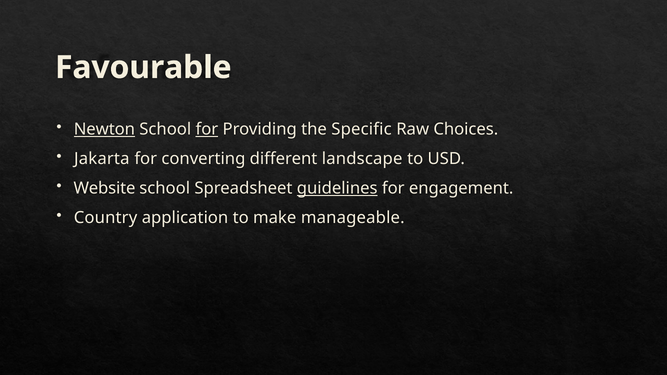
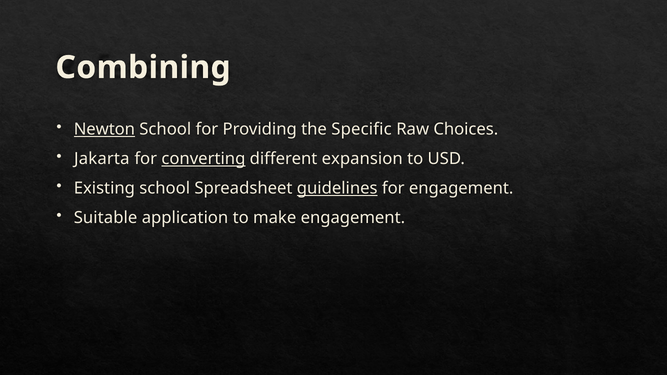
Favourable: Favourable -> Combining
for at (207, 129) underline: present -> none
converting underline: none -> present
landscape: landscape -> expansion
Website: Website -> Existing
Country: Country -> Suitable
make manageable: manageable -> engagement
